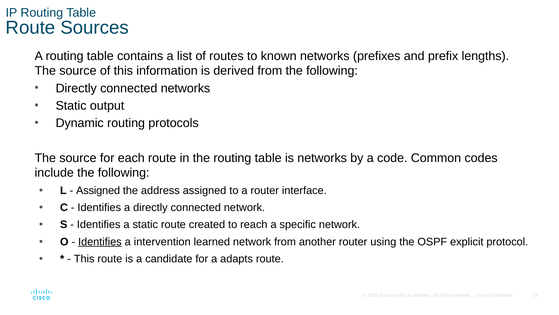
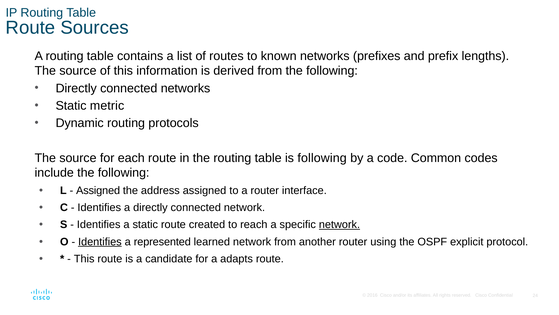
output: output -> metric
is networks: networks -> following
network at (339, 224) underline: none -> present
intervention: intervention -> represented
